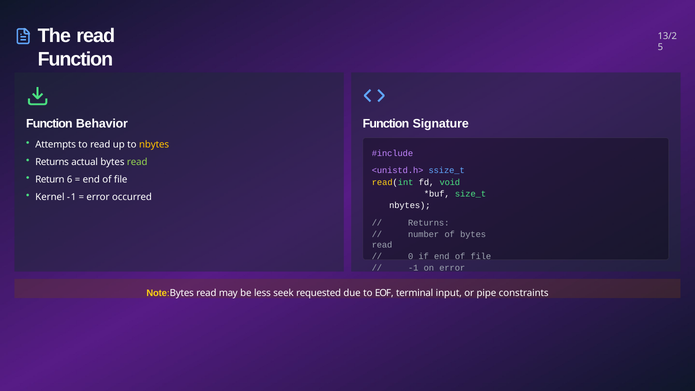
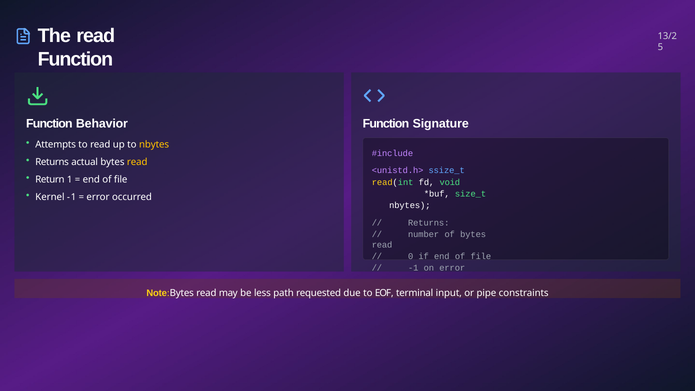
read at (137, 162) colour: light green -> yellow
6: 6 -> 1
seek: seek -> path
